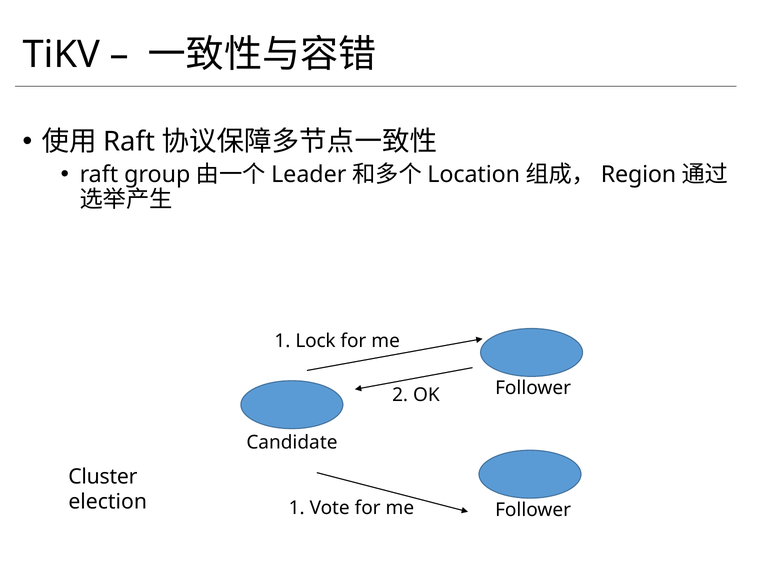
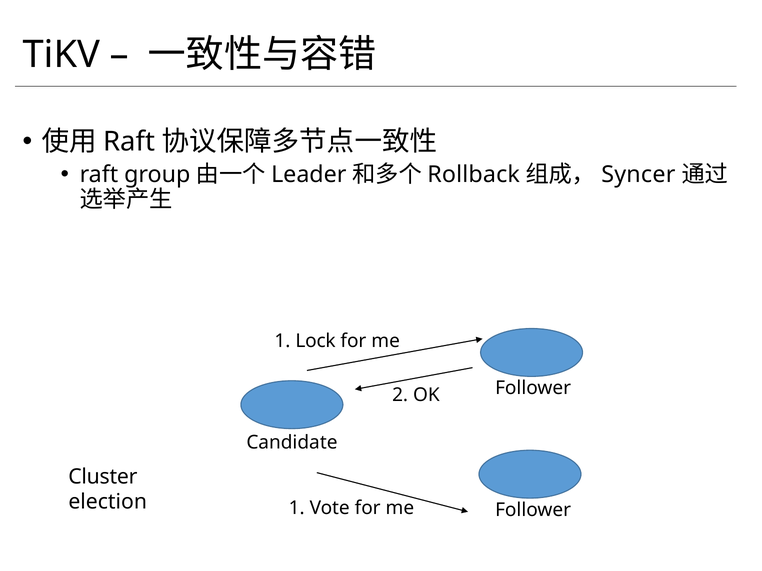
Location: Location -> Rollback
Region: Region -> Syncer
